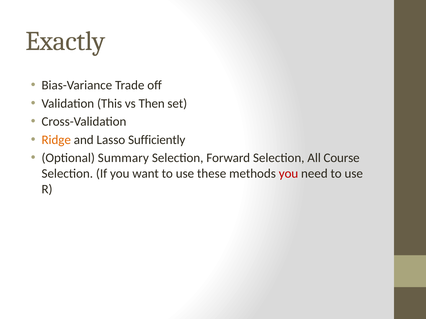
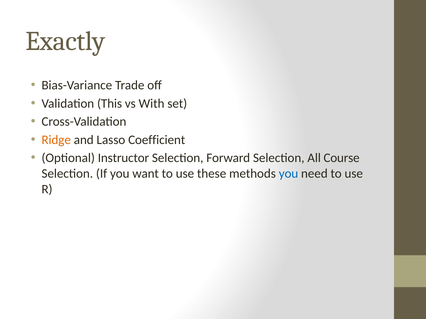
Then: Then -> With
Sufficiently: Sufficiently -> Coefficient
Summary: Summary -> Instructor
you at (288, 174) colour: red -> blue
